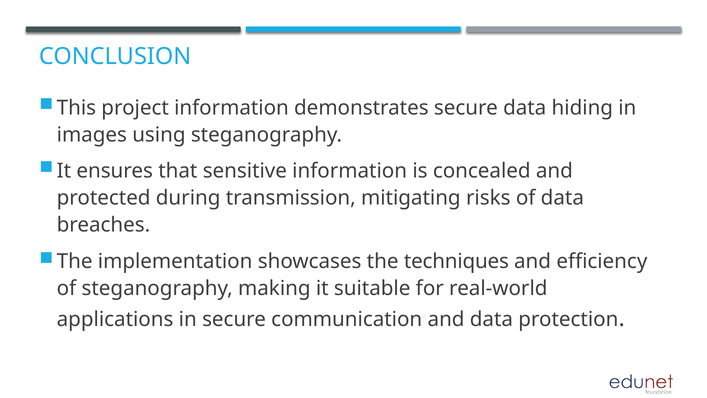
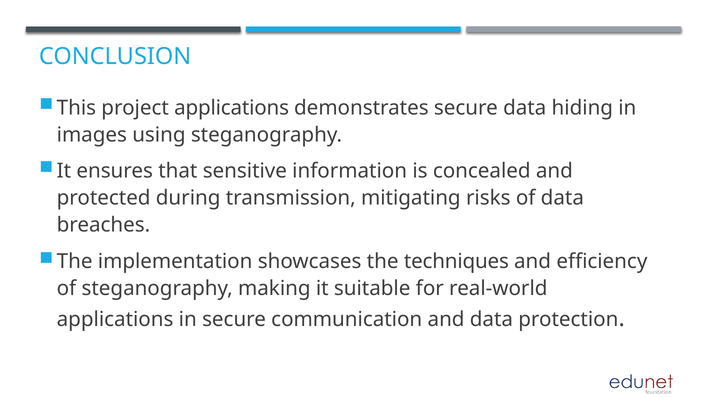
project information: information -> applications
